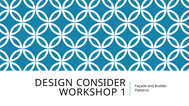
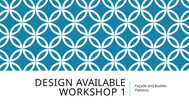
CONSIDER: CONSIDER -> AVAILABLE
